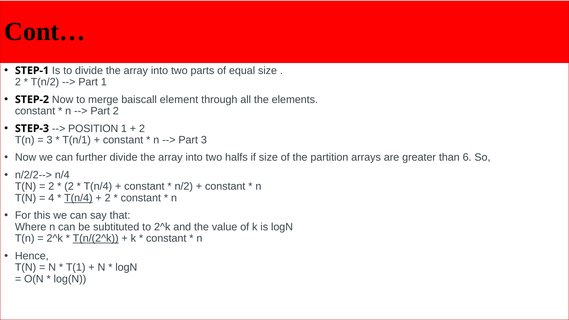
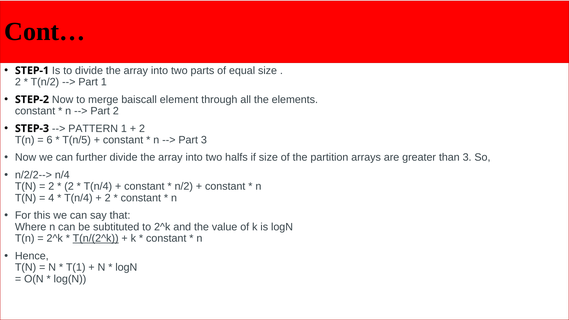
POSITION: POSITION -> PATTERN
3 at (50, 140): 3 -> 6
T(n/1: T(n/1 -> T(n/5
than 6: 6 -> 3
T(n/4 at (78, 198) underline: present -> none
